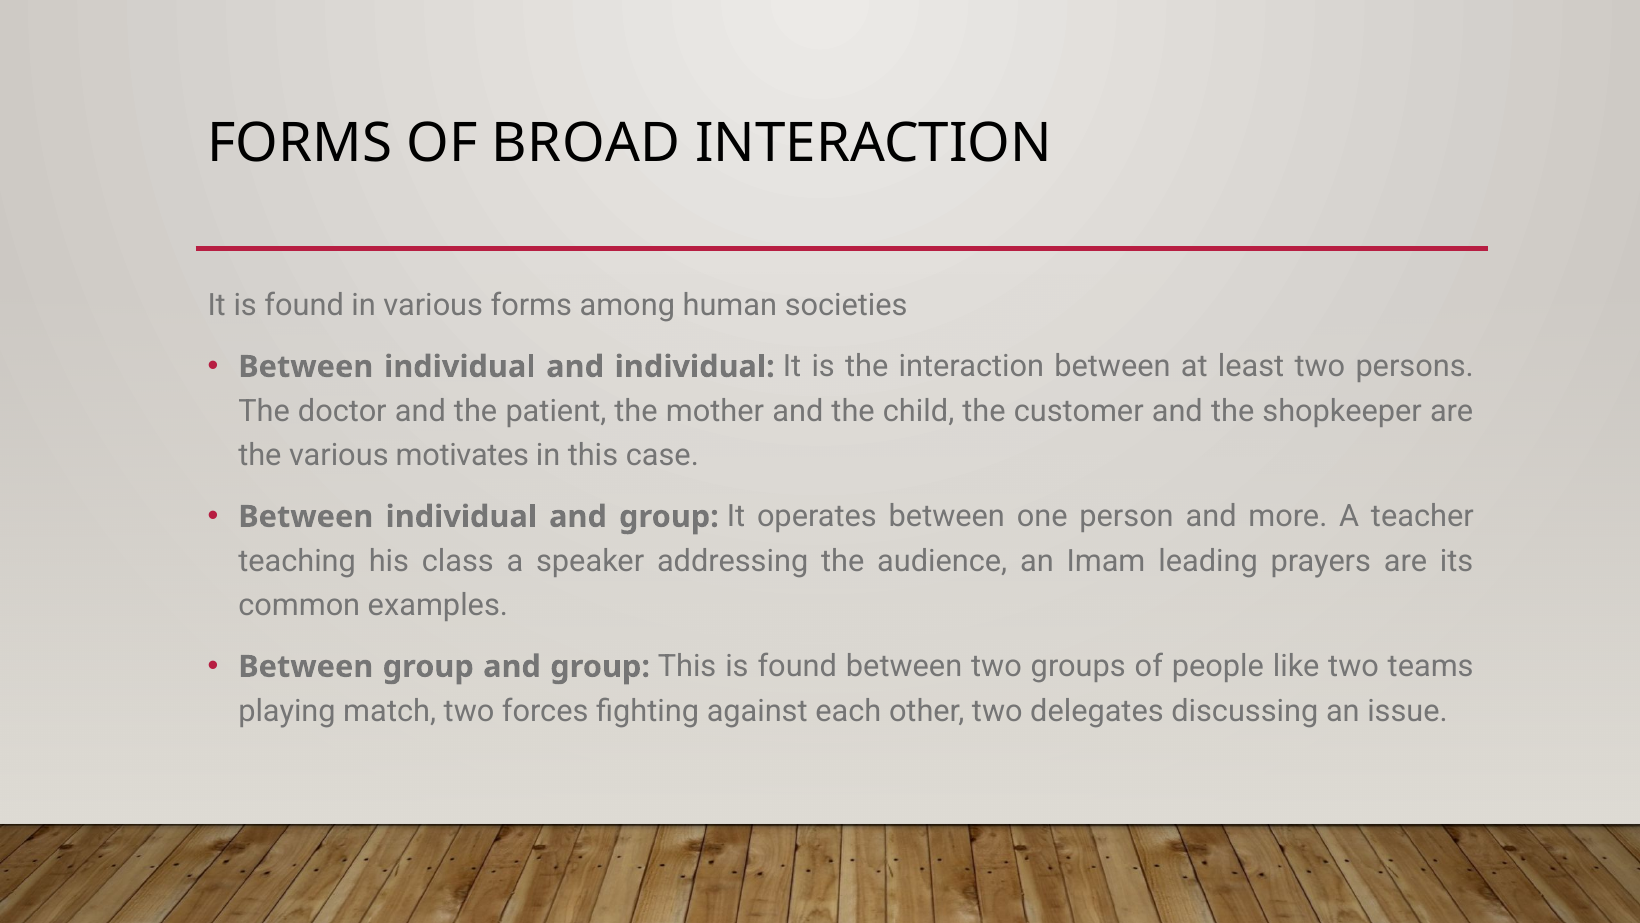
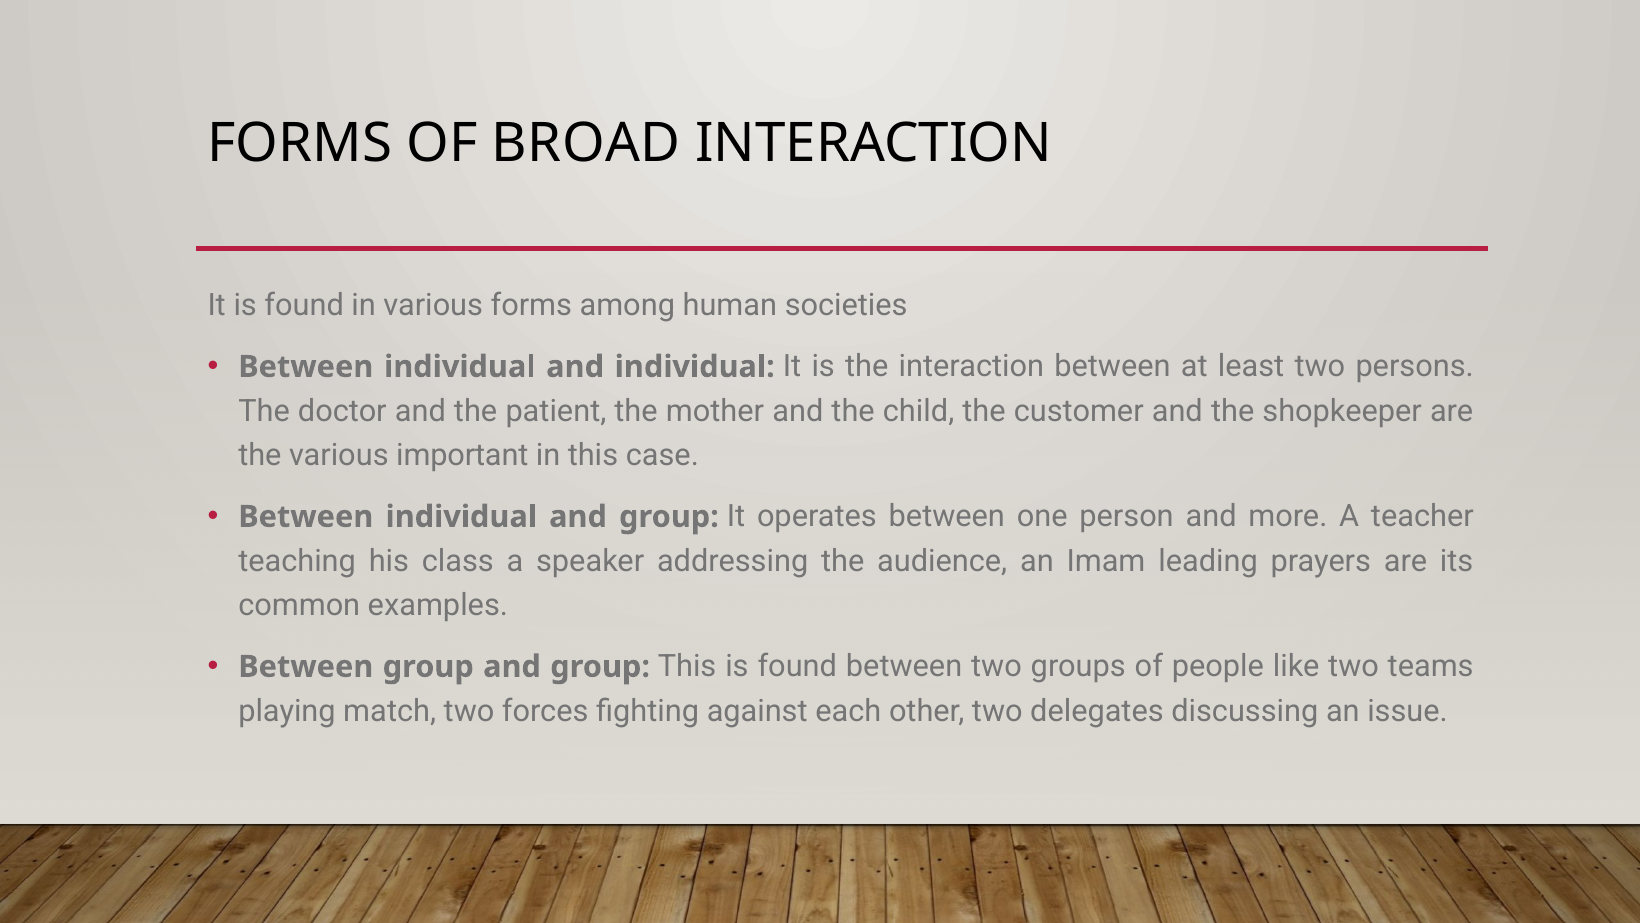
motivates: motivates -> important
